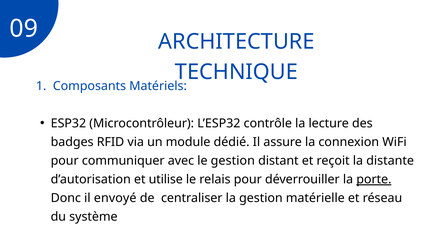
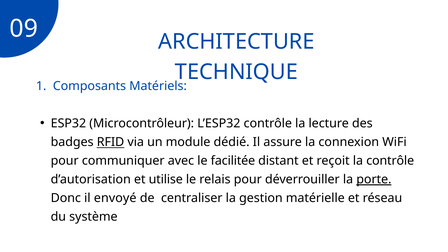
RFID underline: none -> present
le gestion: gestion -> facilitée
la distante: distante -> contrôle
